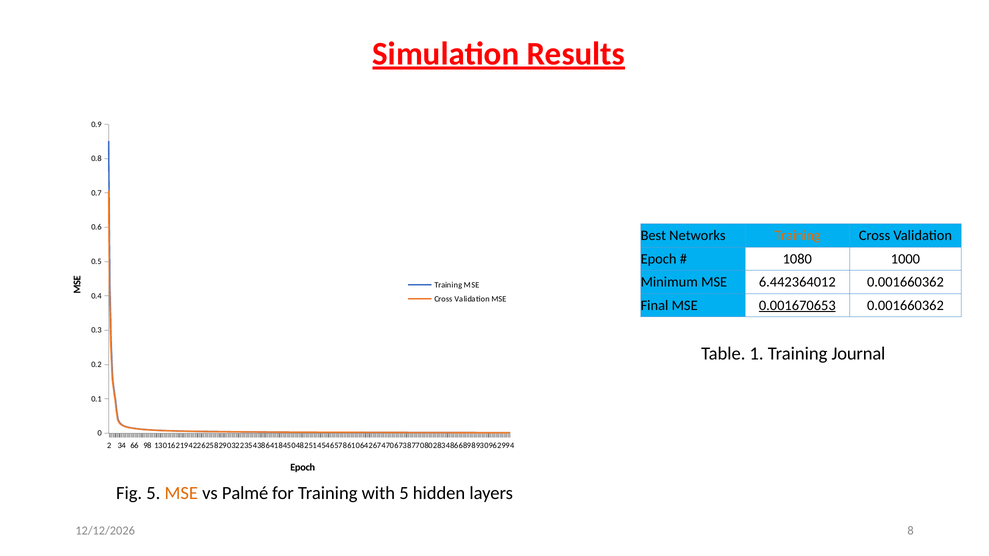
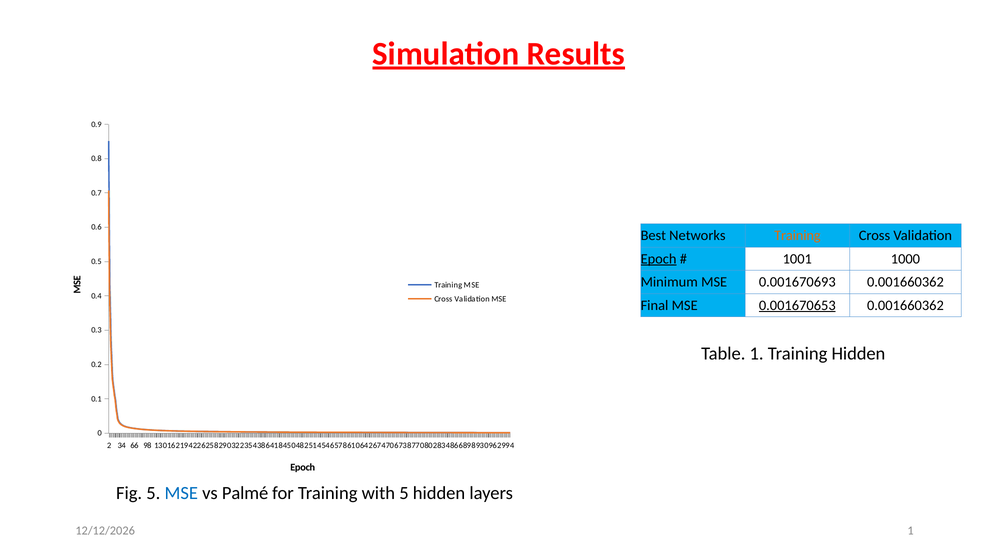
Epoch at (659, 259) underline: none -> present
1080: 1080 -> 1001
6.442364012: 6.442364012 -> 0.001670693
Training Journal: Journal -> Hidden
MSE at (181, 493) colour: orange -> blue
8 at (911, 531): 8 -> 1
